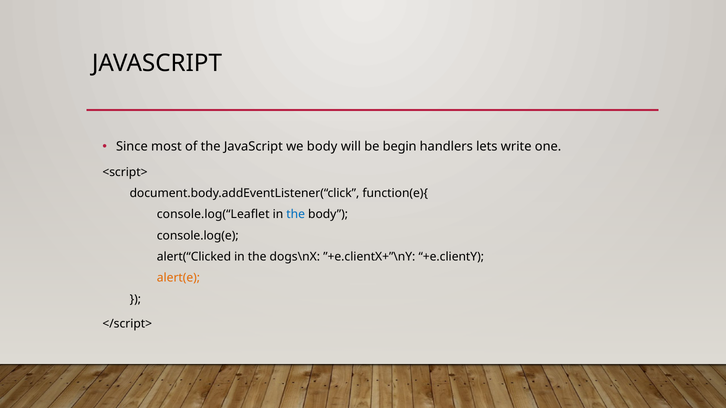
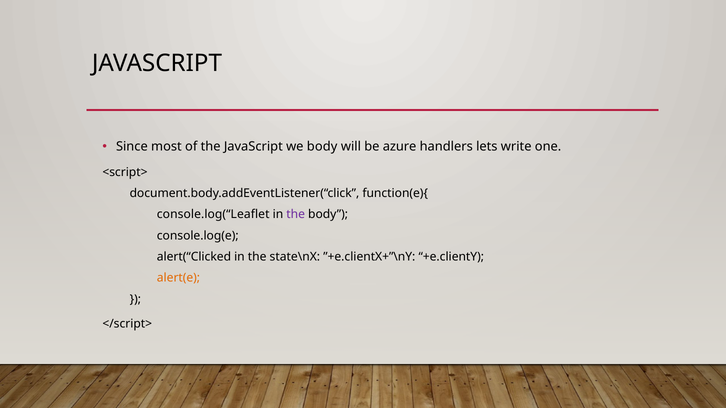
begin: begin -> azure
the at (296, 215) colour: blue -> purple
dogs\nX: dogs\nX -> state\nX
